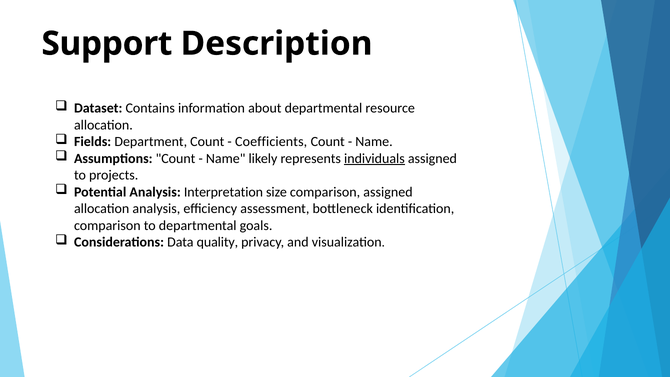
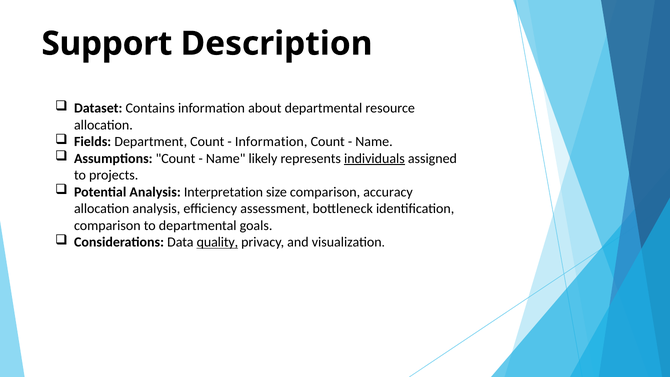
Coefficients at (271, 142): Coefficients -> Information
comparison assigned: assigned -> accuracy
quality underline: none -> present
